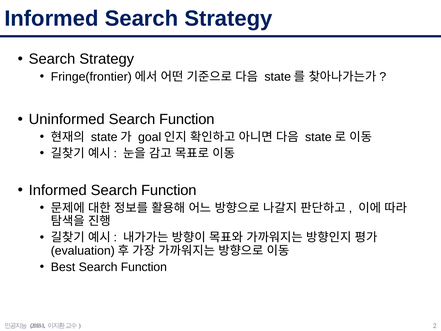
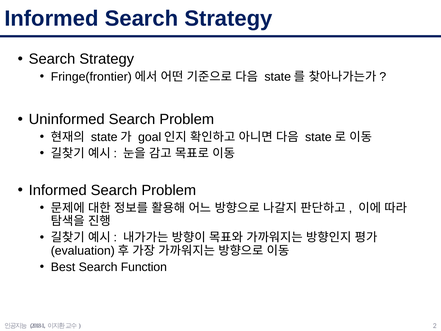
Uninformed Search Function: Function -> Problem
Informed Search Function: Function -> Problem
